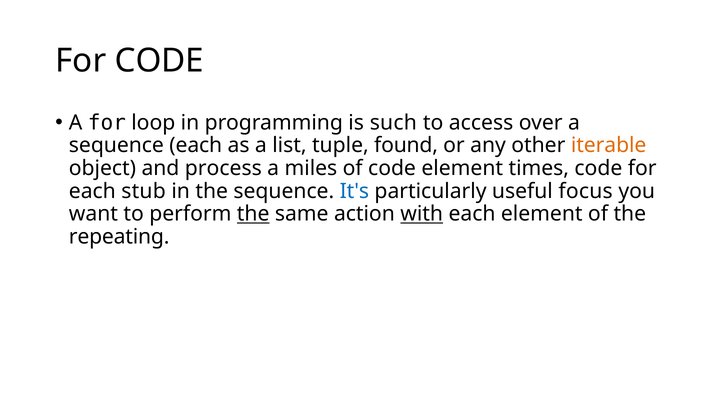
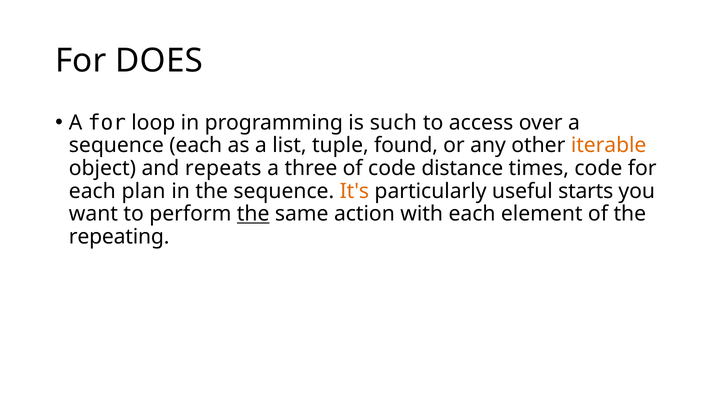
For CODE: CODE -> DOES
process: process -> repeats
miles: miles -> three
code element: element -> distance
stub: stub -> plan
It's colour: blue -> orange
focus: focus -> starts
with underline: present -> none
